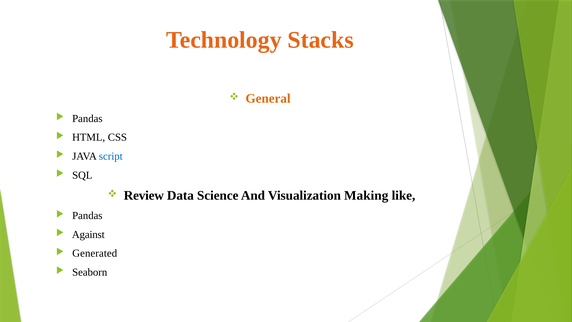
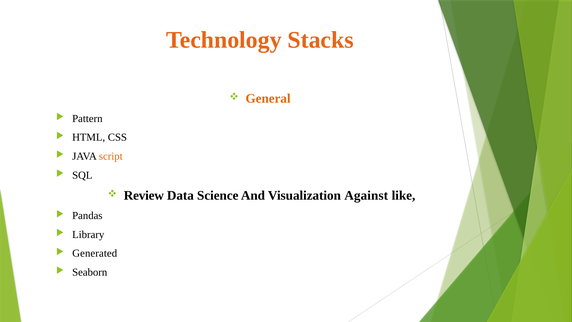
Pandas at (87, 119): Pandas -> Pattern
script colour: blue -> orange
Making: Making -> Against
Against: Against -> Library
